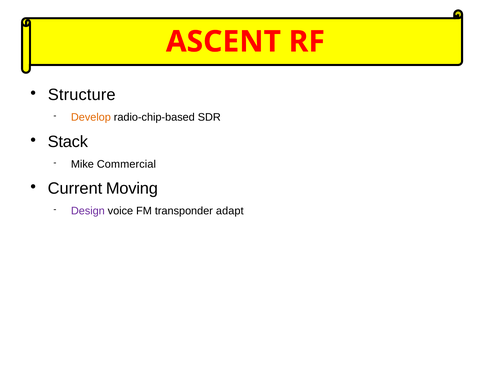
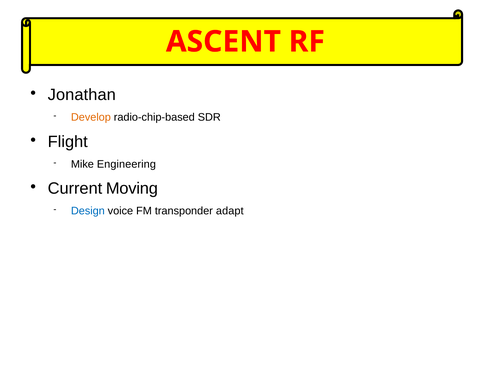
Structure: Structure -> Jonathan
Stack: Stack -> Flight
Commercial: Commercial -> Engineering
Design colour: purple -> blue
